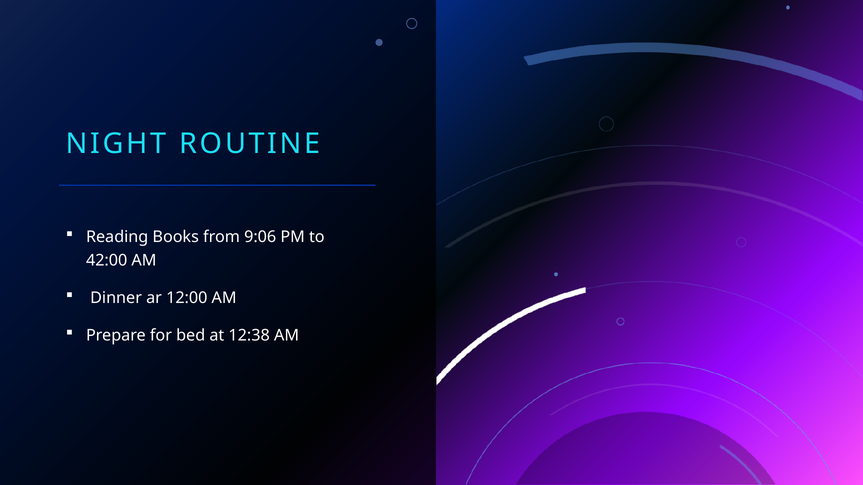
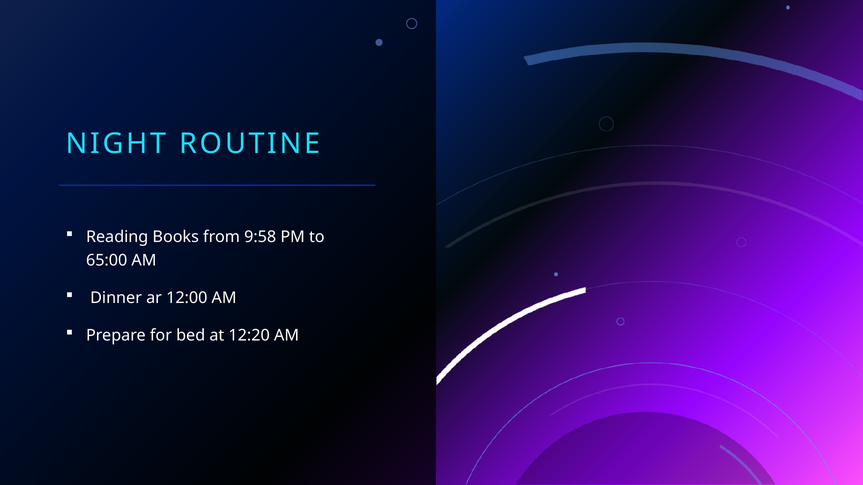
9:06: 9:06 -> 9:58
42:00: 42:00 -> 65:00
12:38: 12:38 -> 12:20
